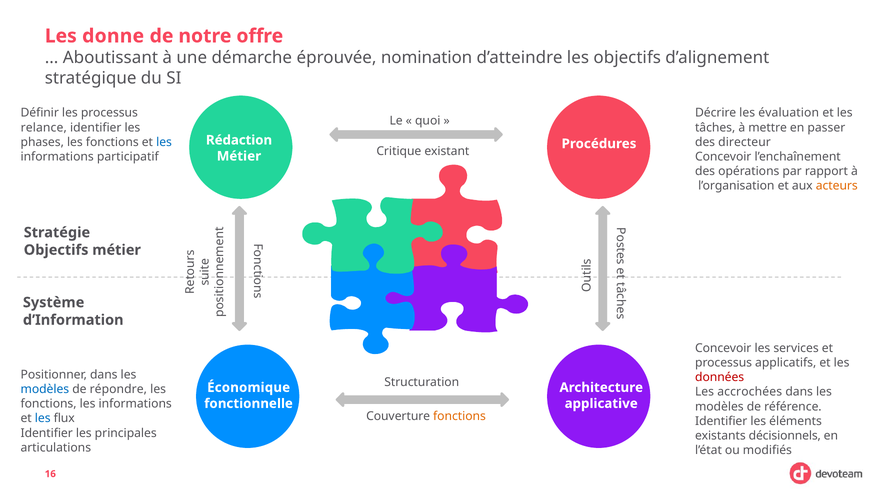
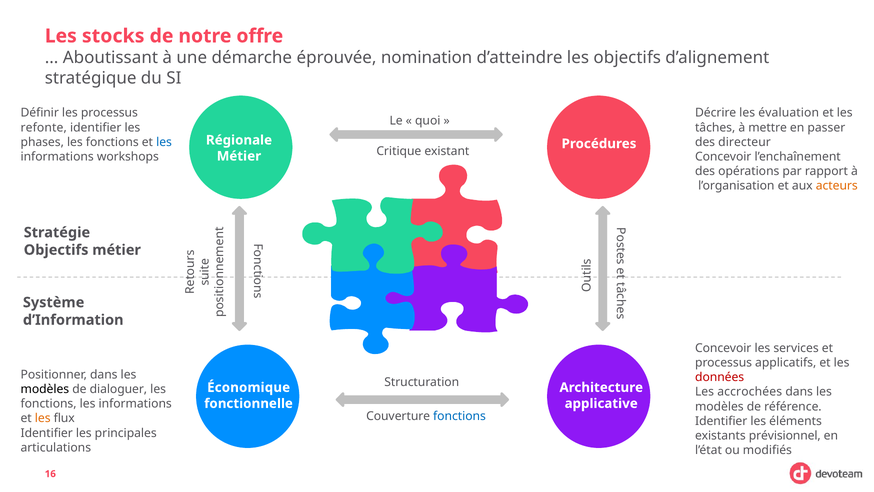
donne: donne -> stocks
relance: relance -> refonte
Rédaction: Rédaction -> Régionale
participatif: participatif -> workshops
modèles at (45, 389) colour: blue -> black
répondre: répondre -> dialoguer
fonctions at (459, 416) colour: orange -> blue
les at (43, 418) colour: blue -> orange
décisionnels: décisionnels -> prévisionnel
